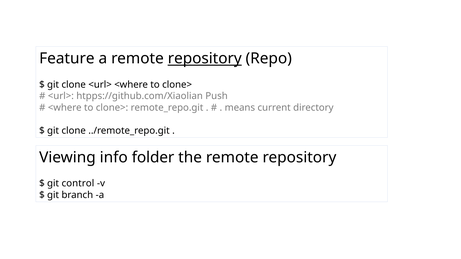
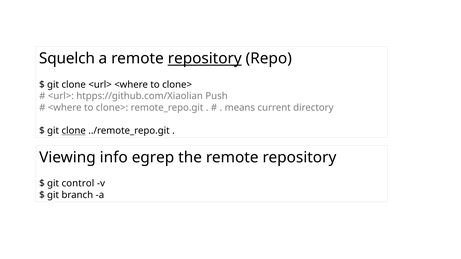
Feature: Feature -> Squelch
clone at (74, 131) underline: none -> present
folder: folder -> egrep
